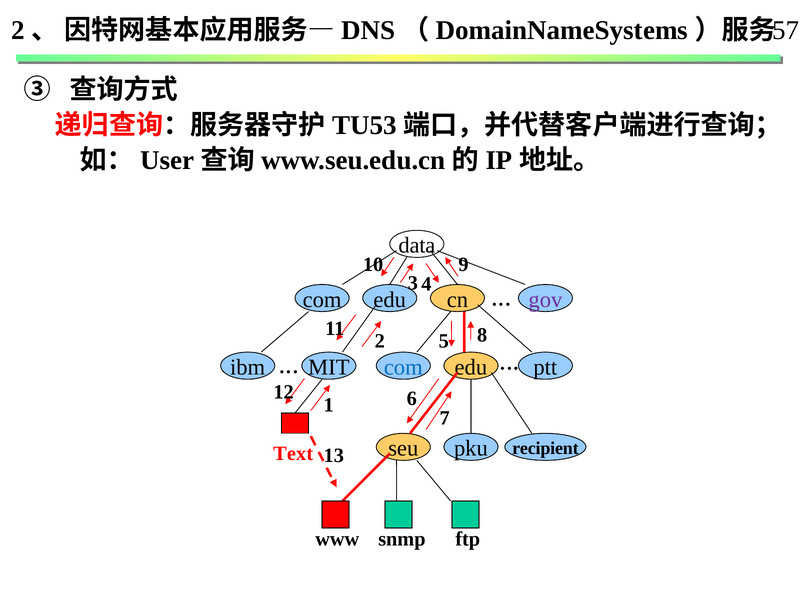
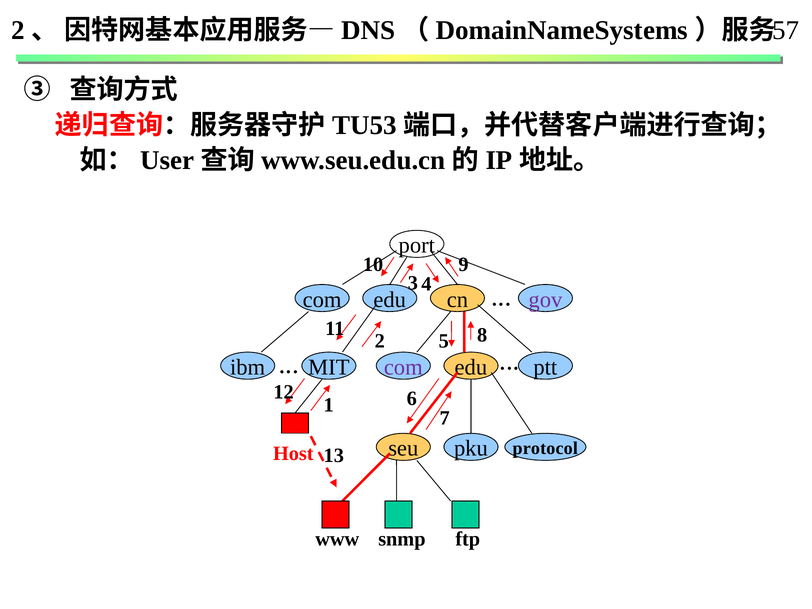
data: data -> port
com at (403, 367) colour: blue -> purple
recipient: recipient -> protocol
Text: Text -> Host
